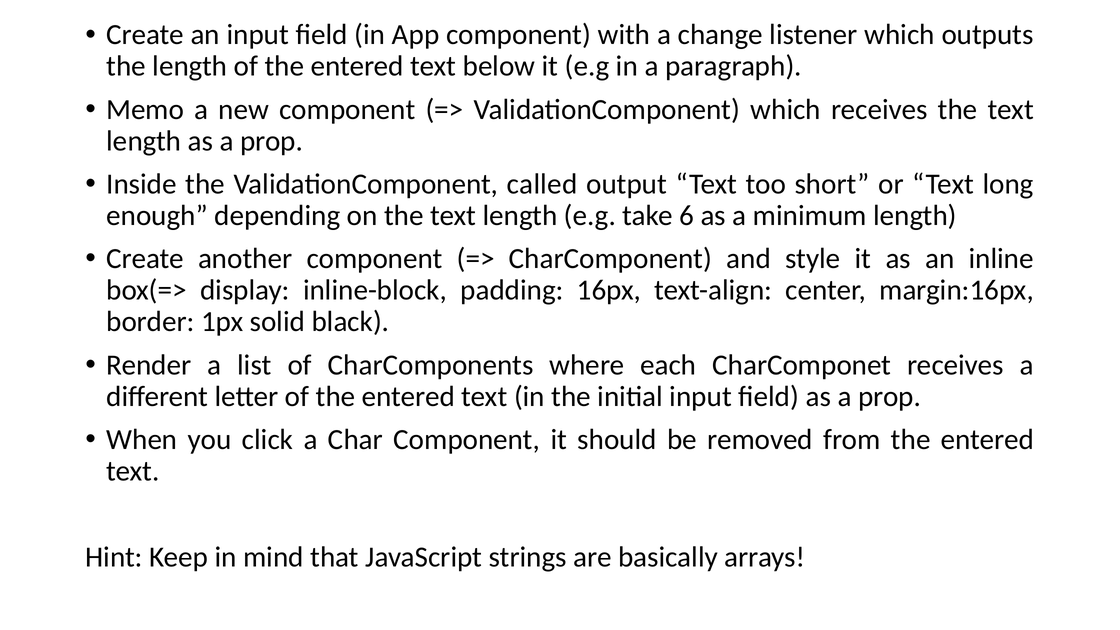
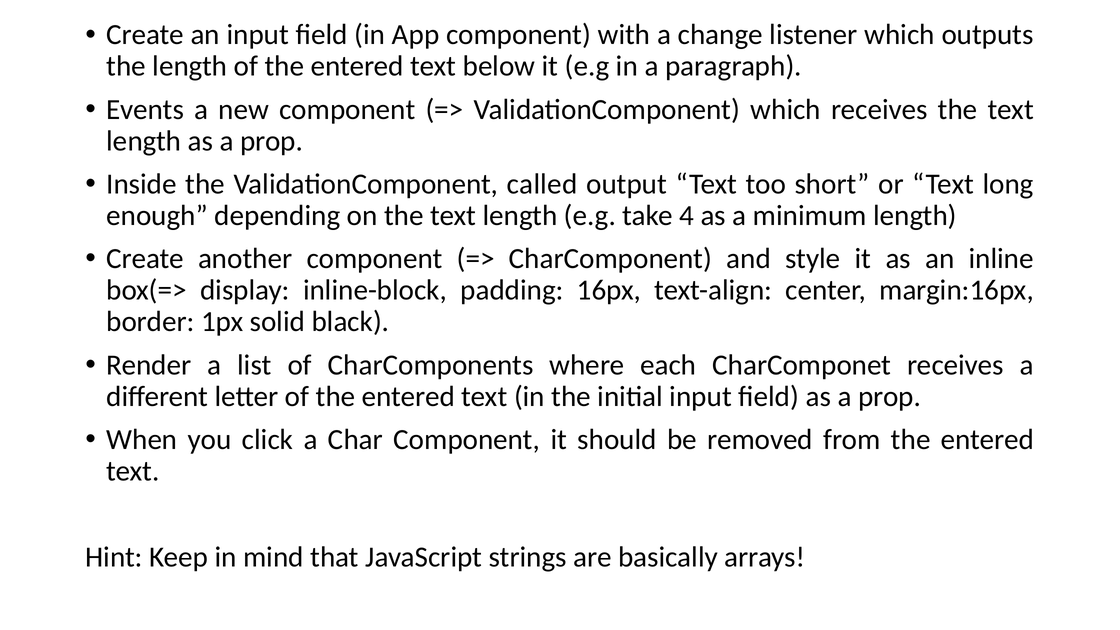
Memo: Memo -> Events
6: 6 -> 4
